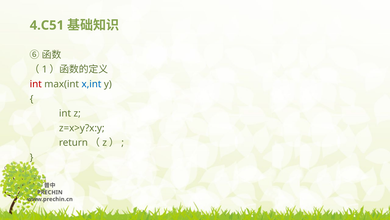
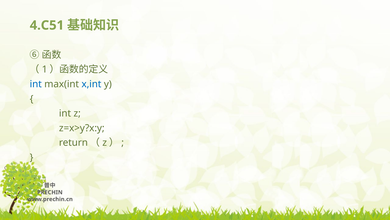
int at (36, 84) colour: red -> blue
